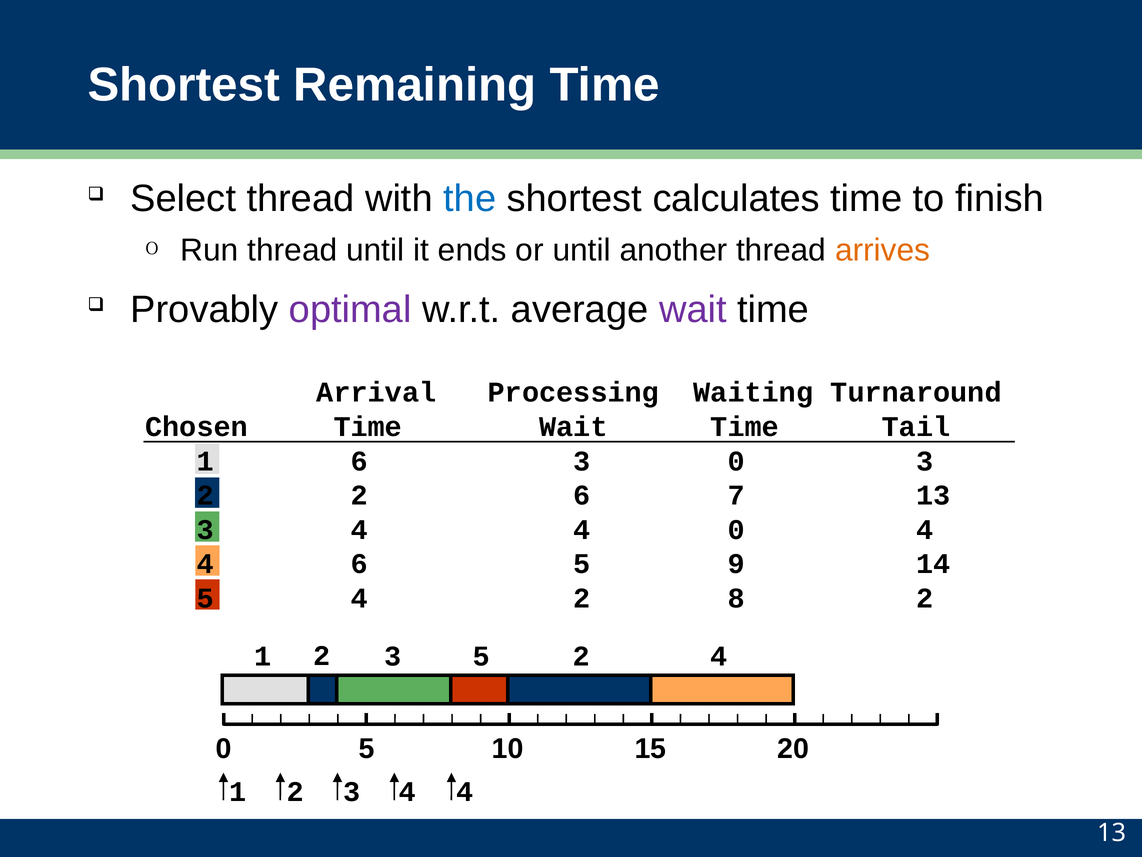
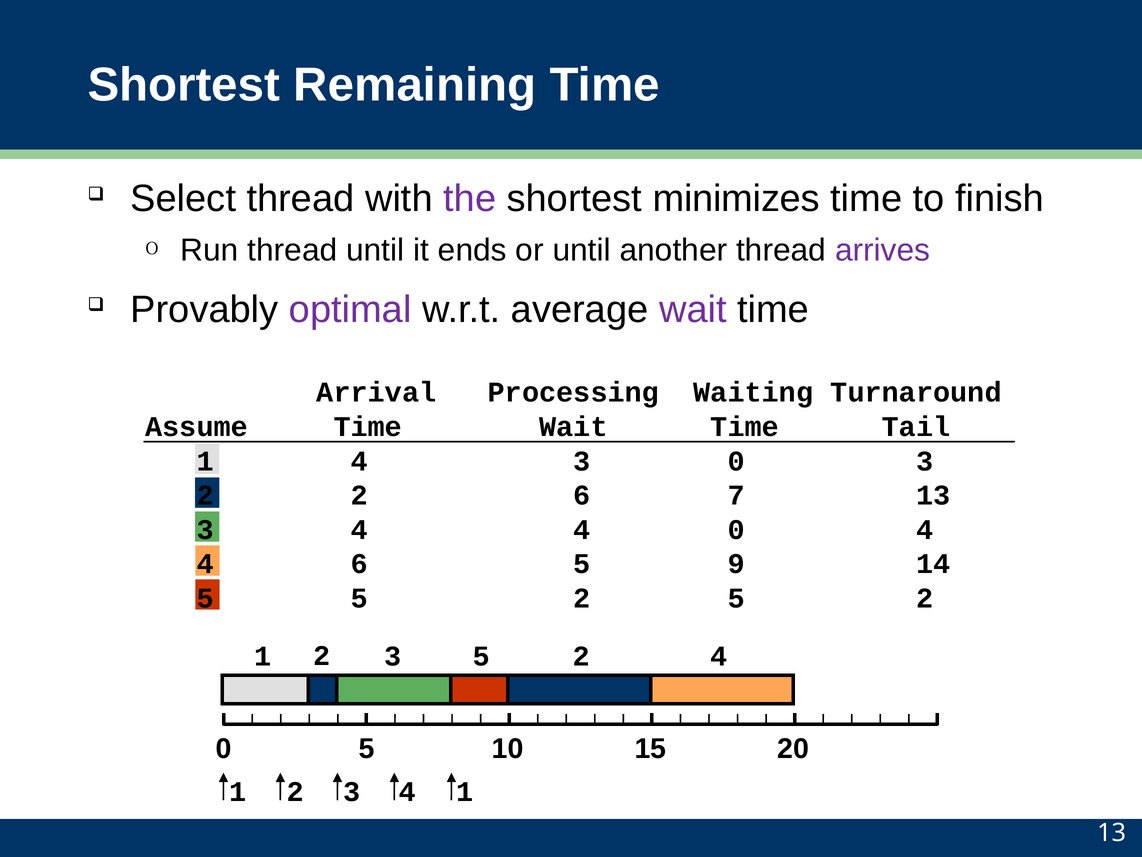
the colour: blue -> purple
calculates: calculates -> minimizes
arrives colour: orange -> purple
Chosen: Chosen -> Assume
1 6: 6 -> 4
5 4: 4 -> 5
2 8: 8 -> 5
2 3 4 4: 4 -> 1
